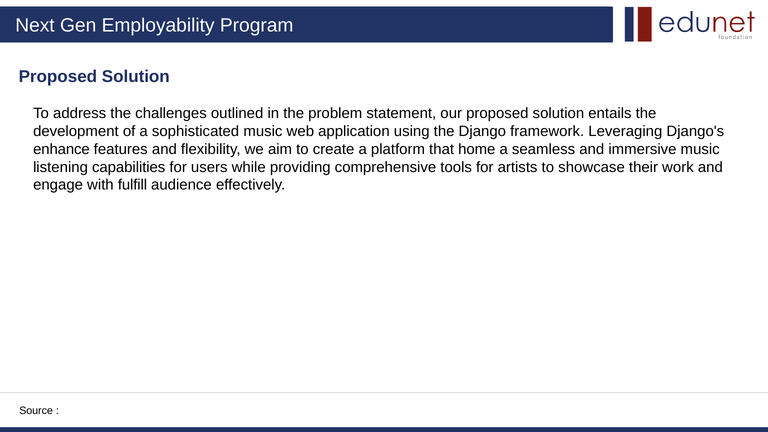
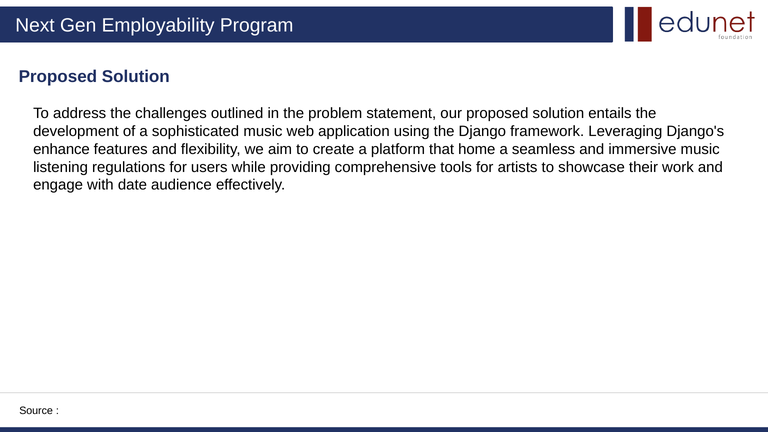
capabilities: capabilities -> regulations
fulfill: fulfill -> date
